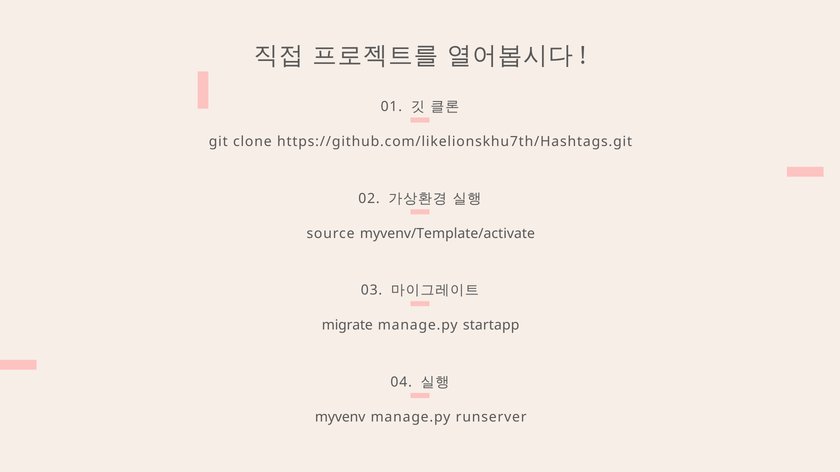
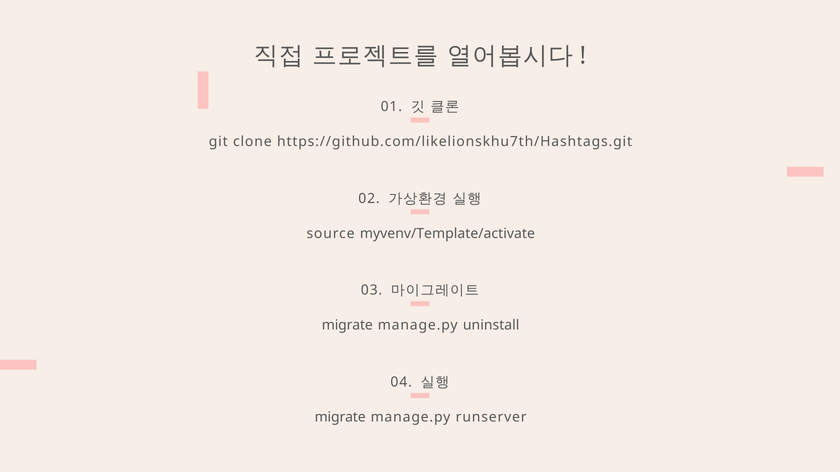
startapp: startapp -> uninstall
myvenv at (340, 418): myvenv -> migrate
